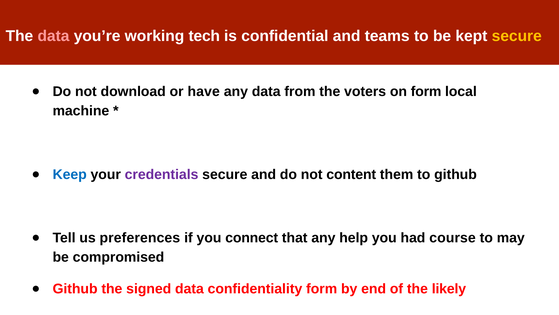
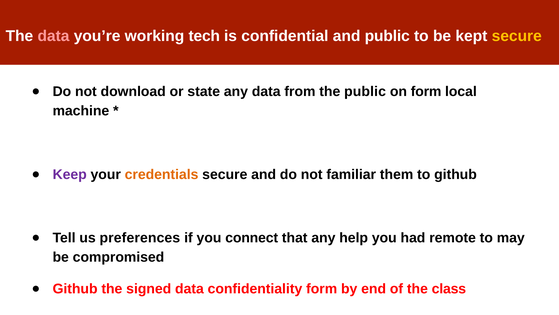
and teams: teams -> public
have: have -> state
the voters: voters -> public
Keep colour: blue -> purple
credentials colour: purple -> orange
content: content -> familiar
course: course -> remote
likely: likely -> class
